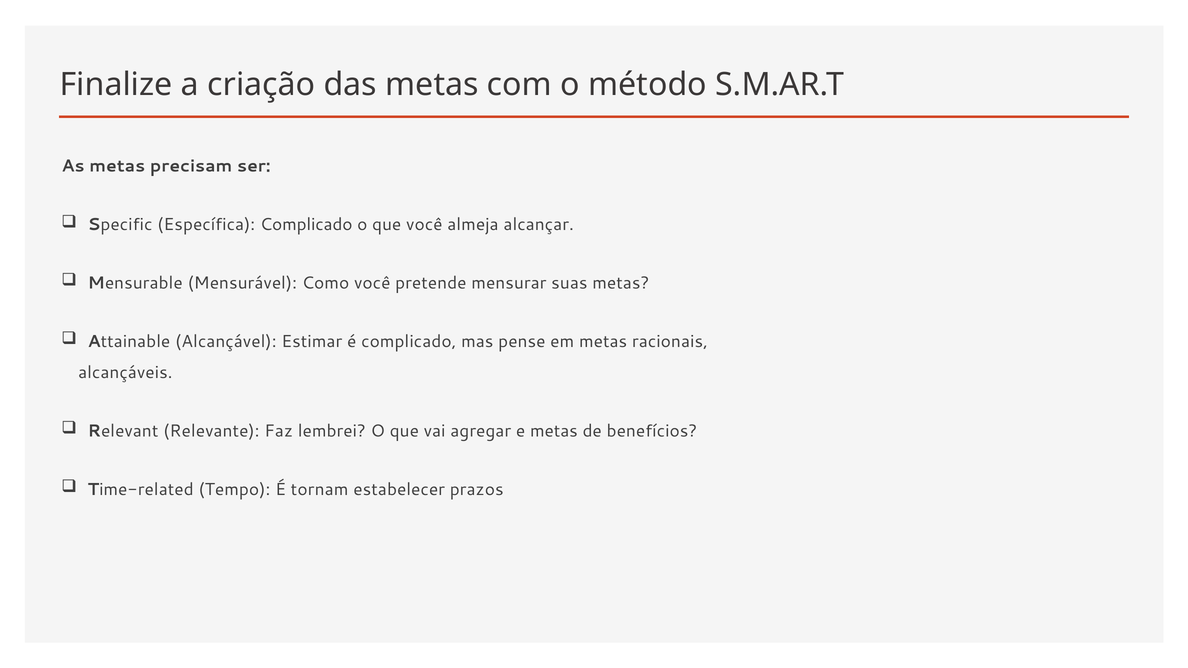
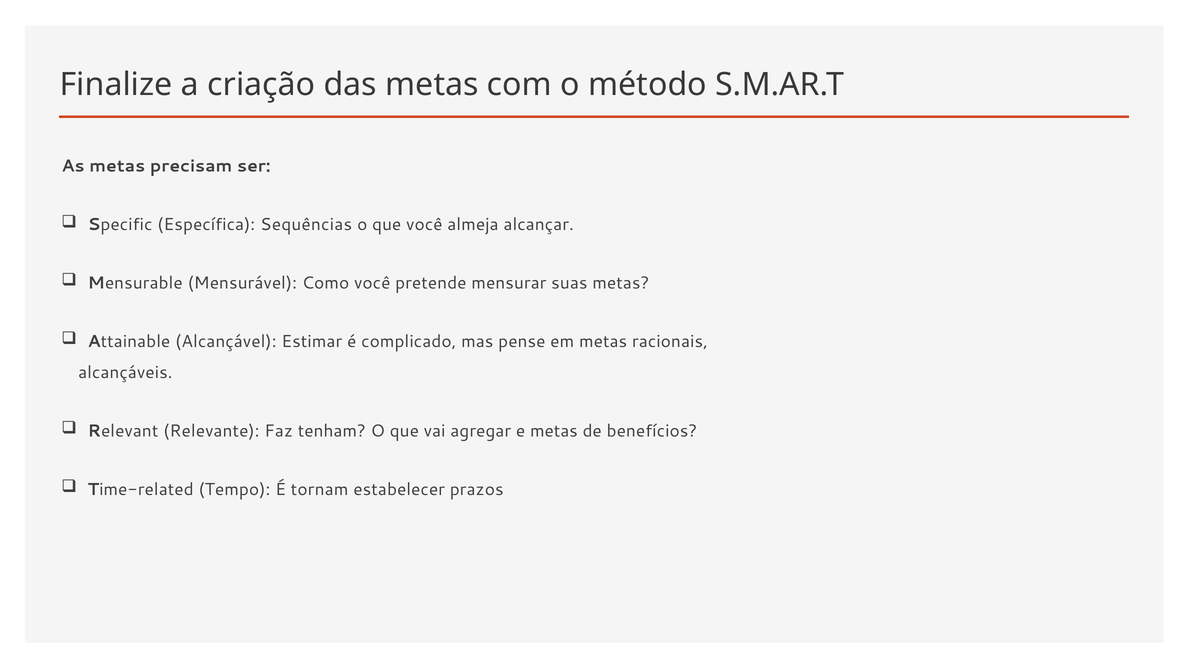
Específica Complicado: Complicado -> Sequências
lembrei: lembrei -> tenham
